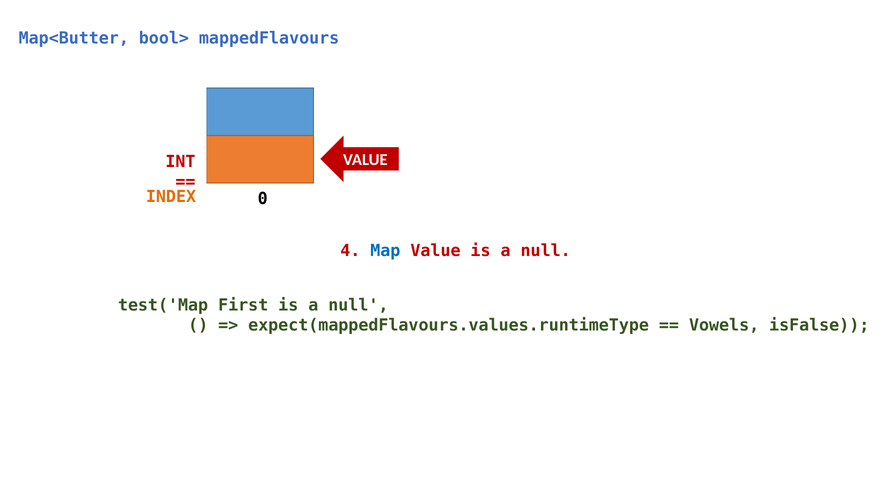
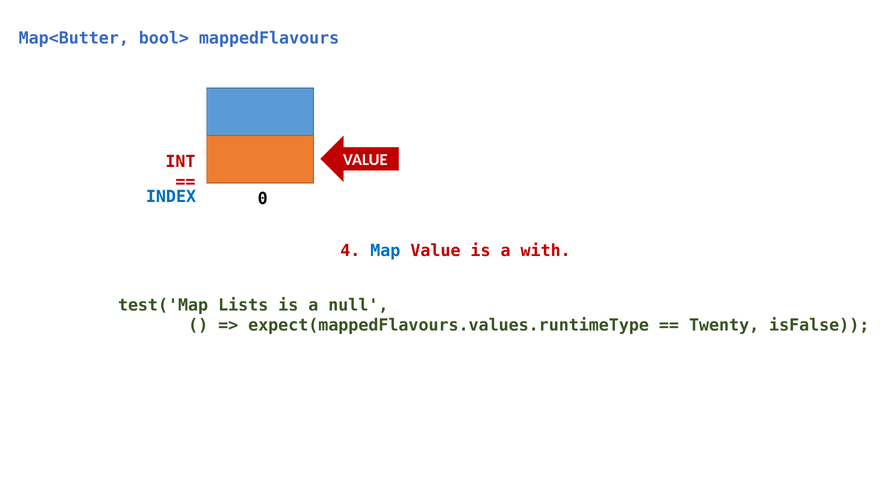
INDEX colour: orange -> blue
Value is a null: null -> with
First: First -> Lists
Vowels: Vowels -> Twenty
